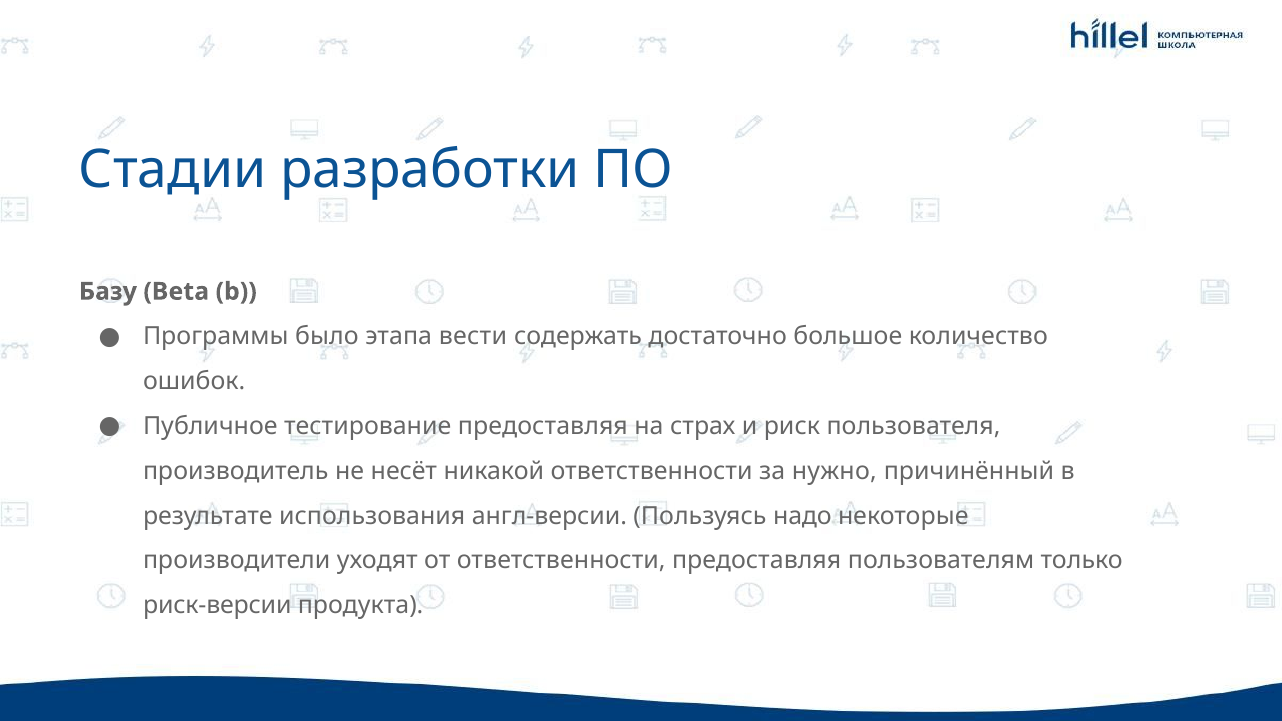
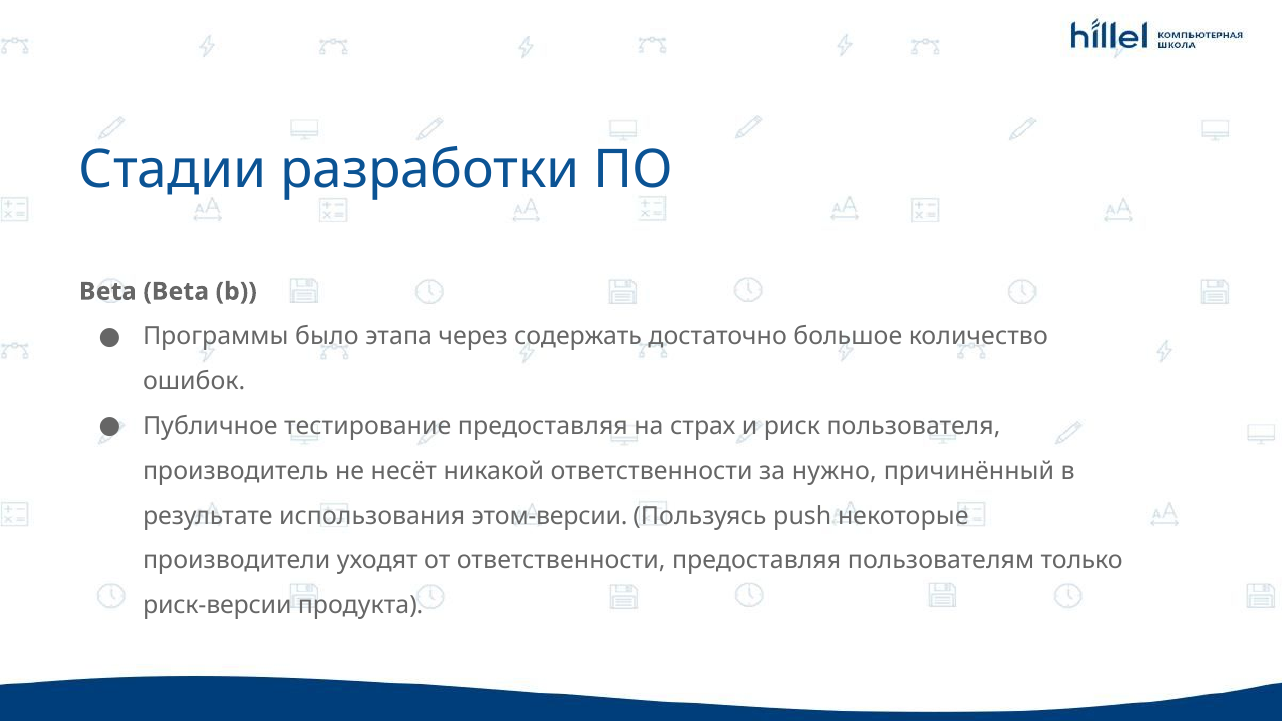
Базу at (108, 292): Базу -> Beta
вести: вести -> через
англ-версии: англ-версии -> этом-версии
надо: надо -> push
